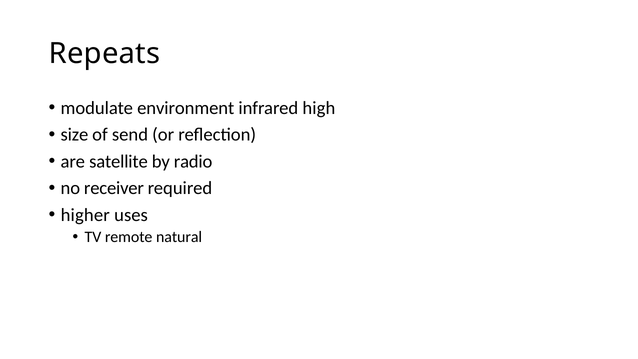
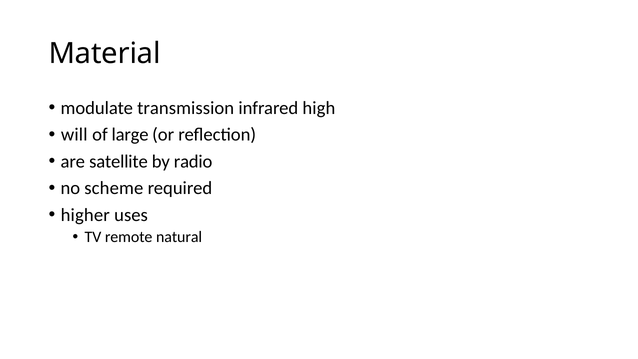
Repeats: Repeats -> Material
environment: environment -> transmission
size: size -> will
send: send -> large
receiver: receiver -> scheme
